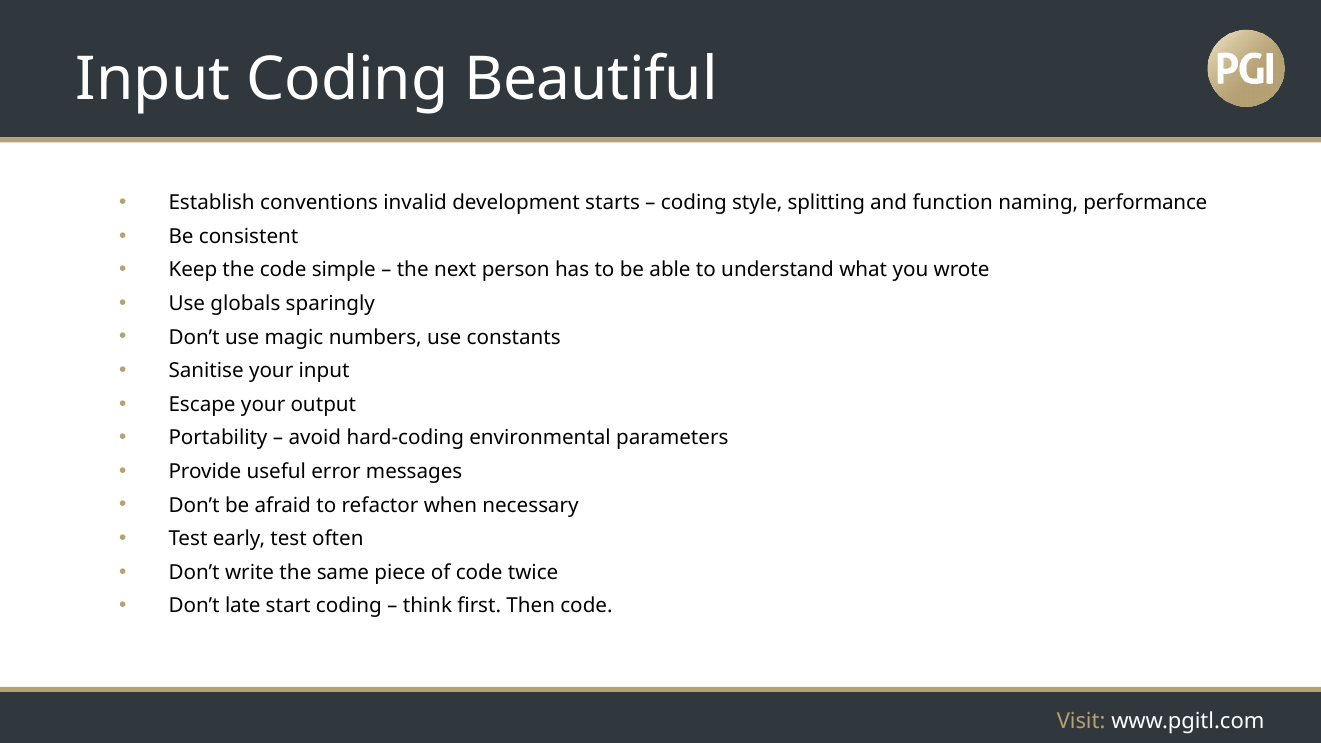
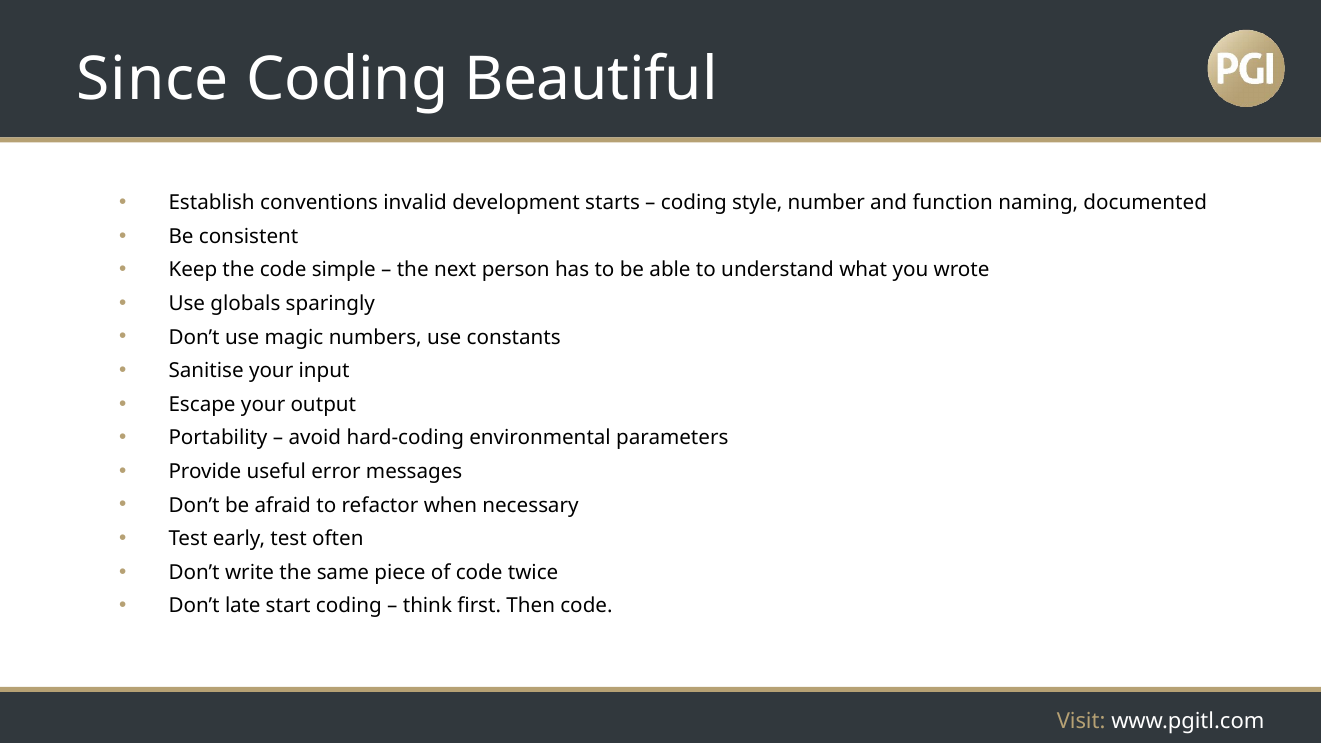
Input at (153, 80): Input -> Since
splitting: splitting -> number
performance: performance -> documented
